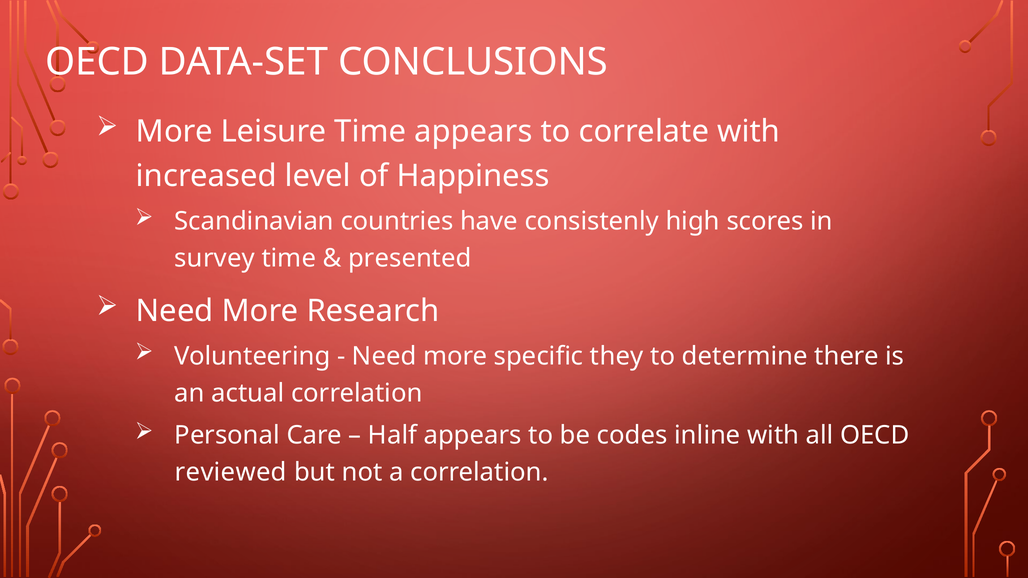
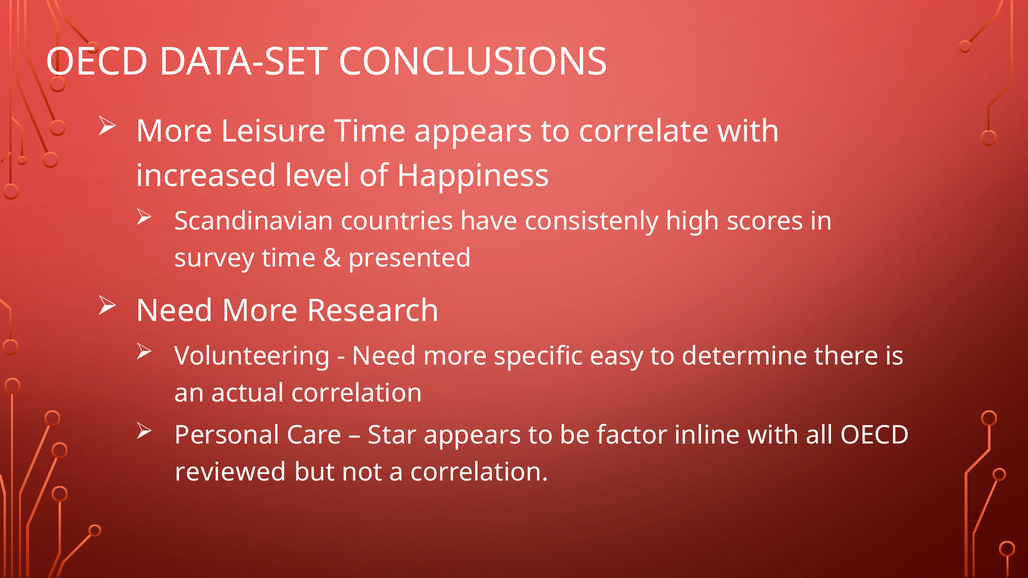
they: they -> easy
Half: Half -> Star
codes: codes -> factor
